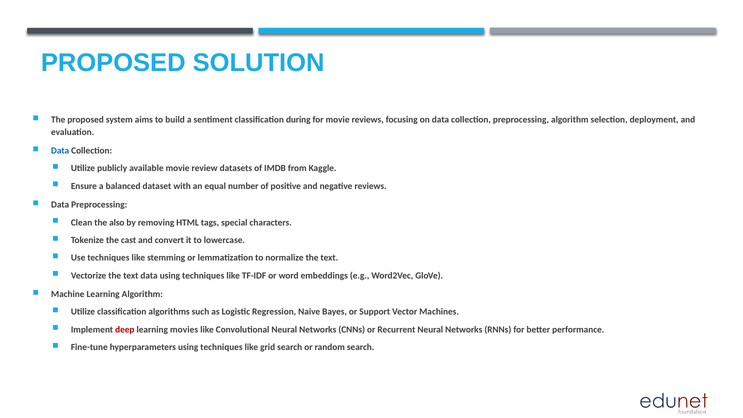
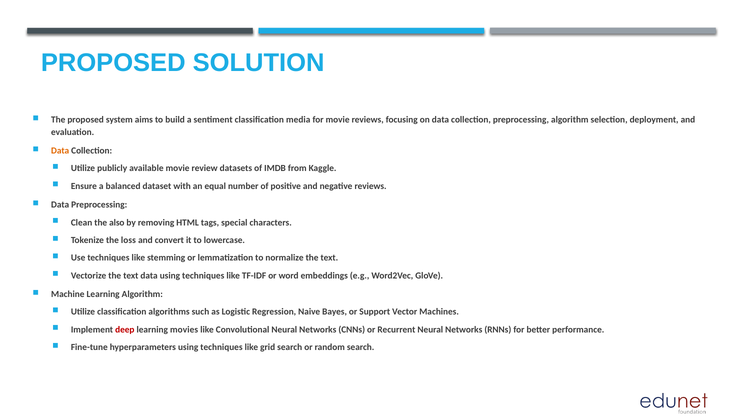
during: during -> media
Data at (60, 151) colour: blue -> orange
cast: cast -> loss
